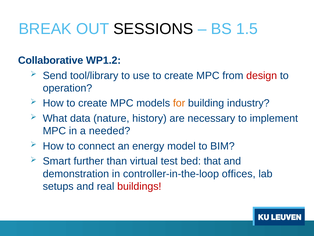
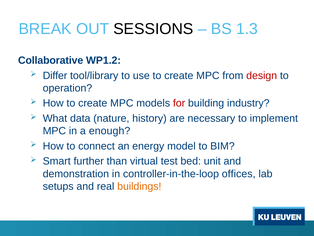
1.5: 1.5 -> 1.3
Send: Send -> Differ
for colour: orange -> red
needed: needed -> enough
that: that -> unit
buildings colour: red -> orange
